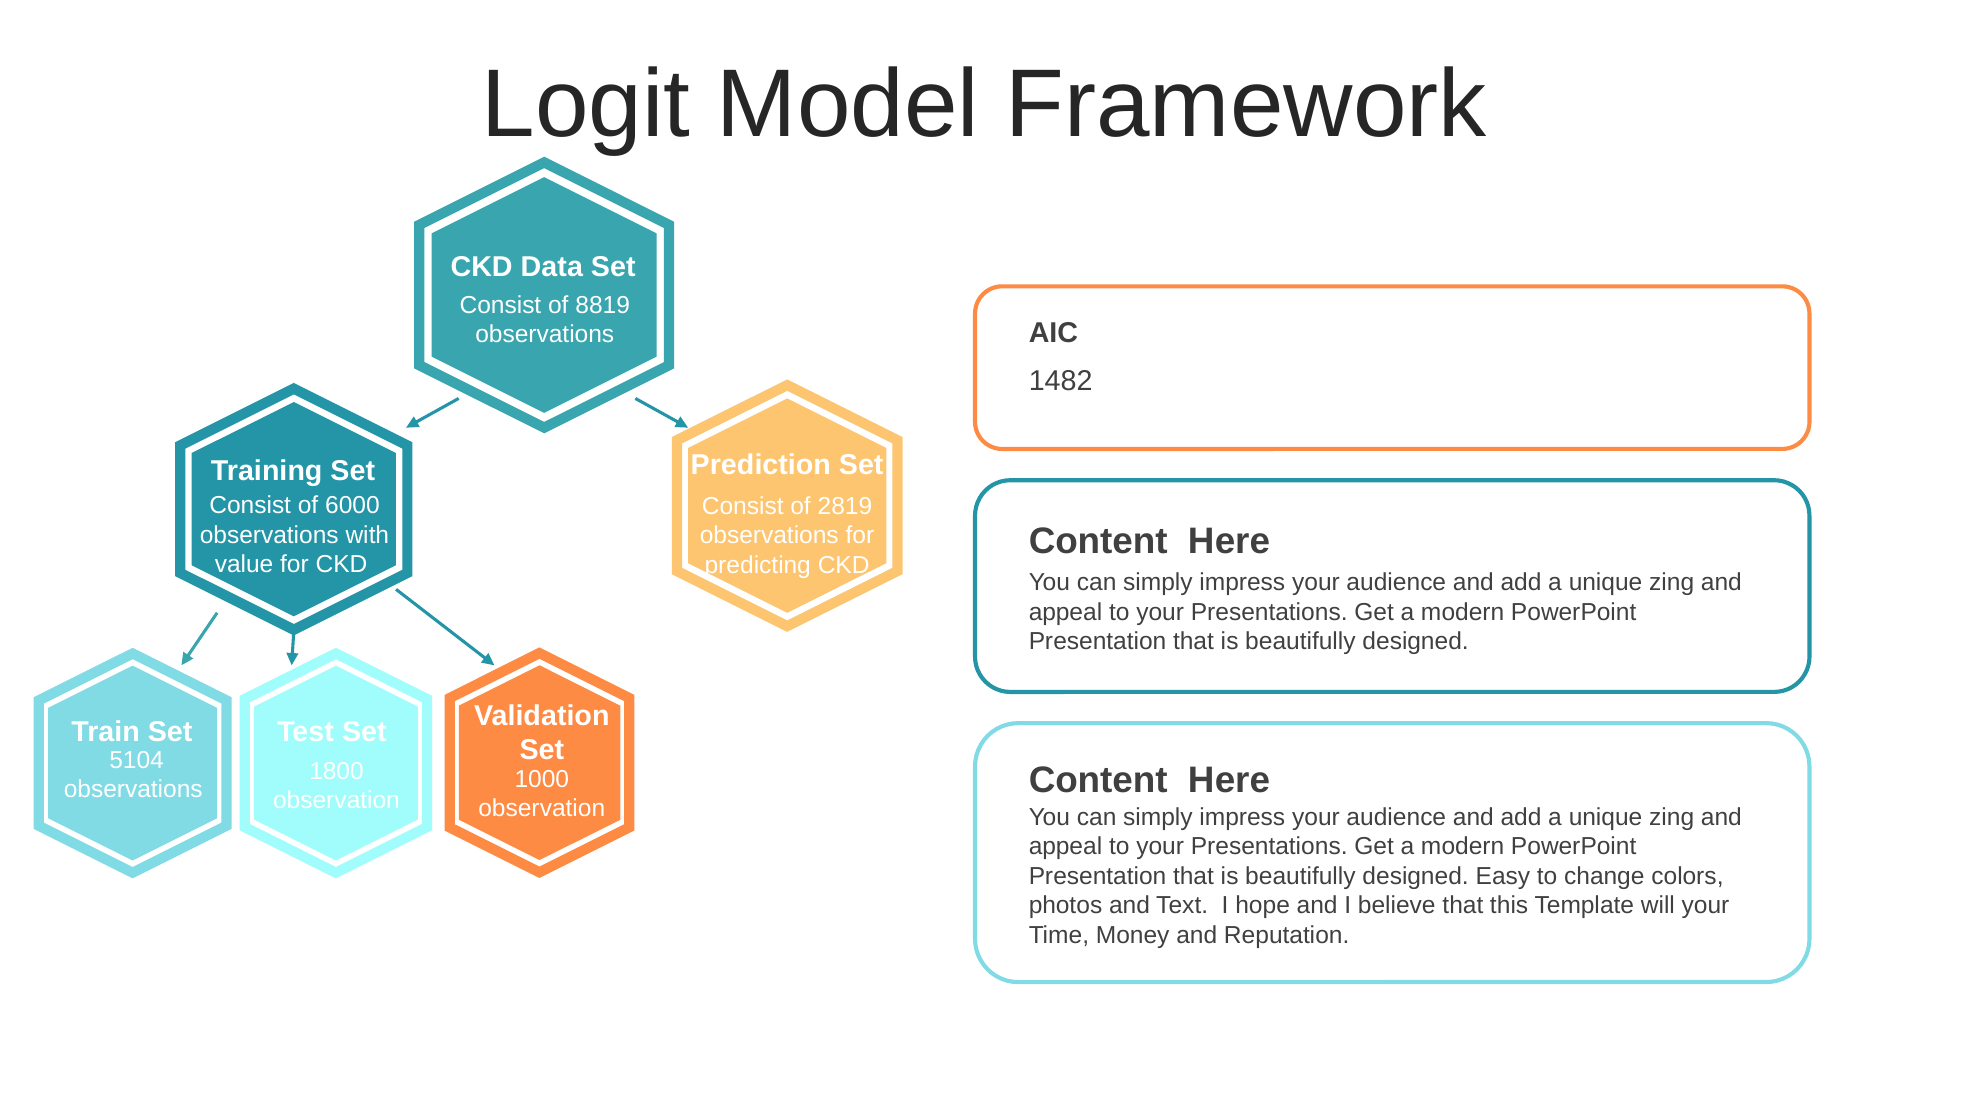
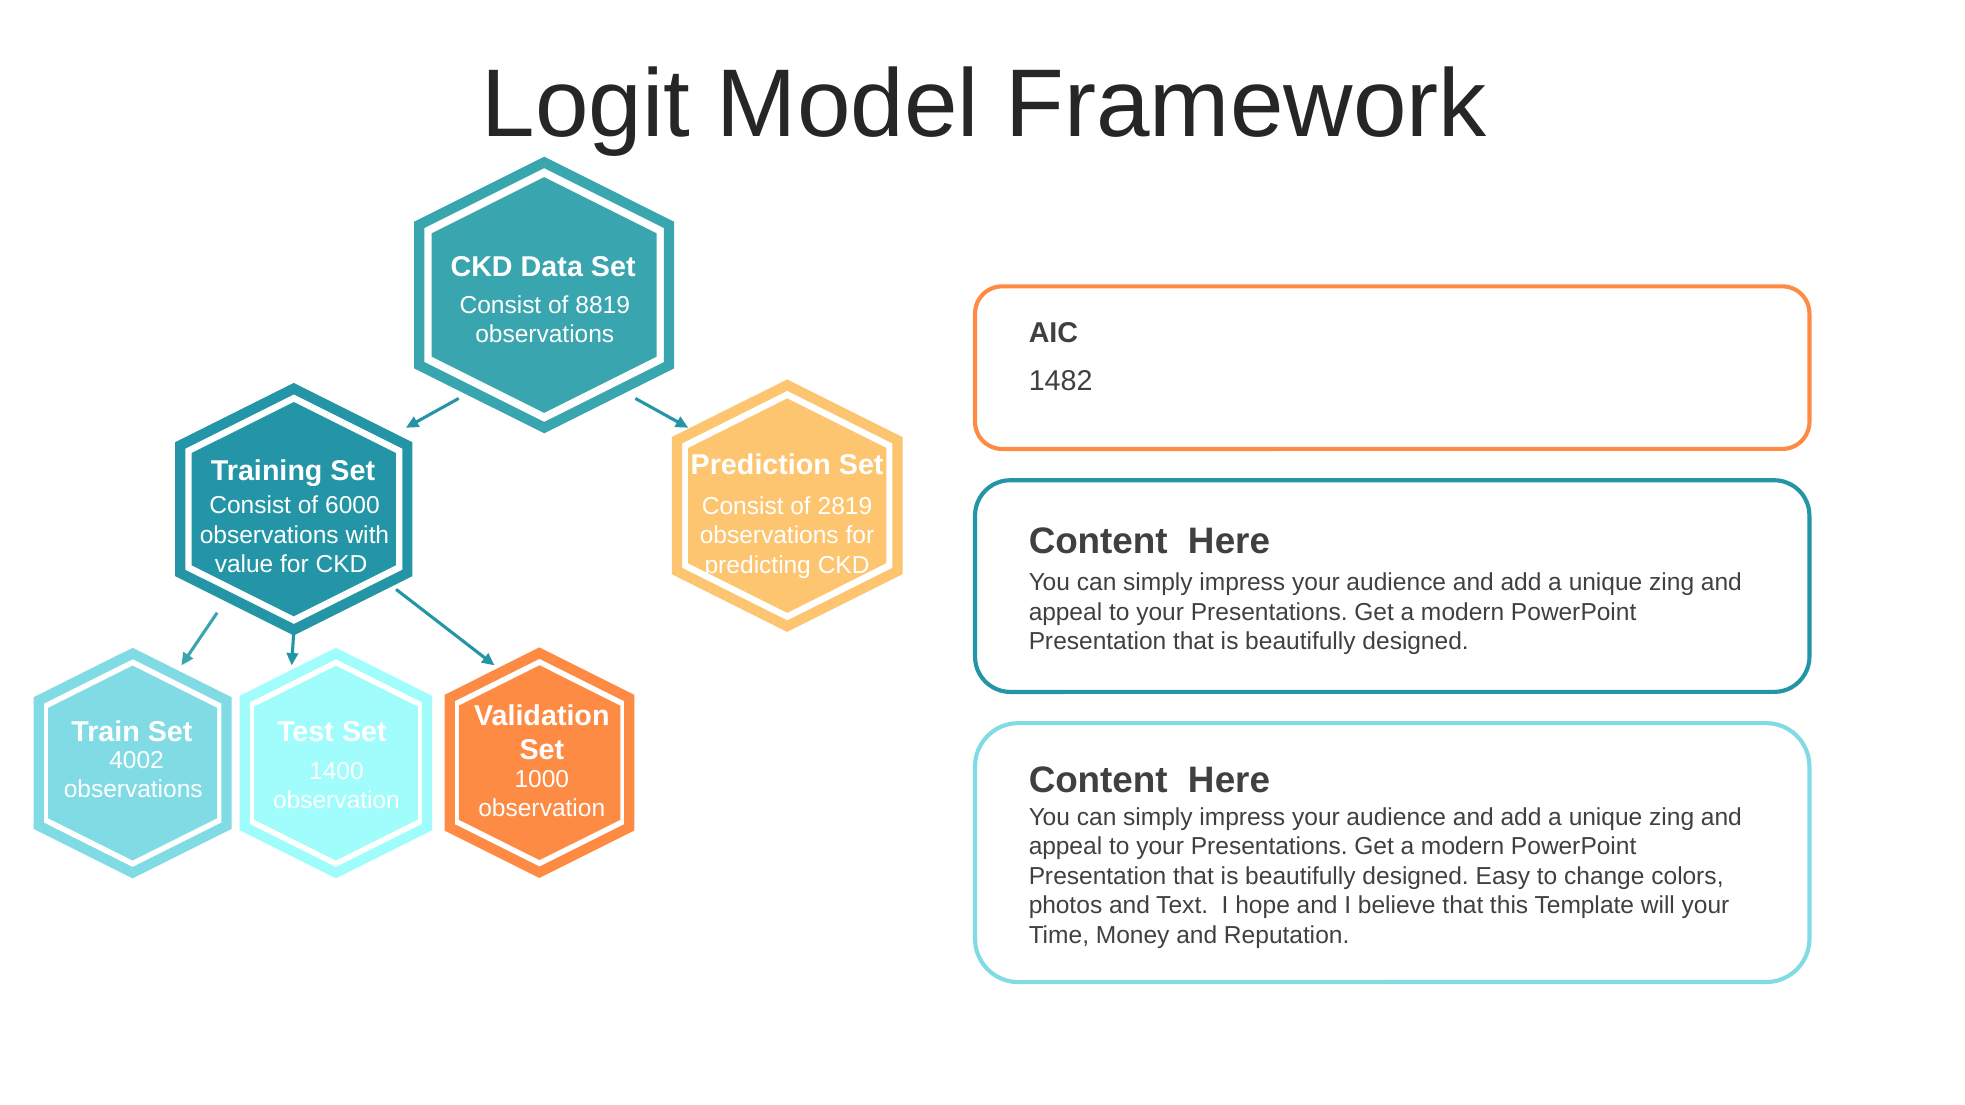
5104: 5104 -> 4002
1800: 1800 -> 1400
